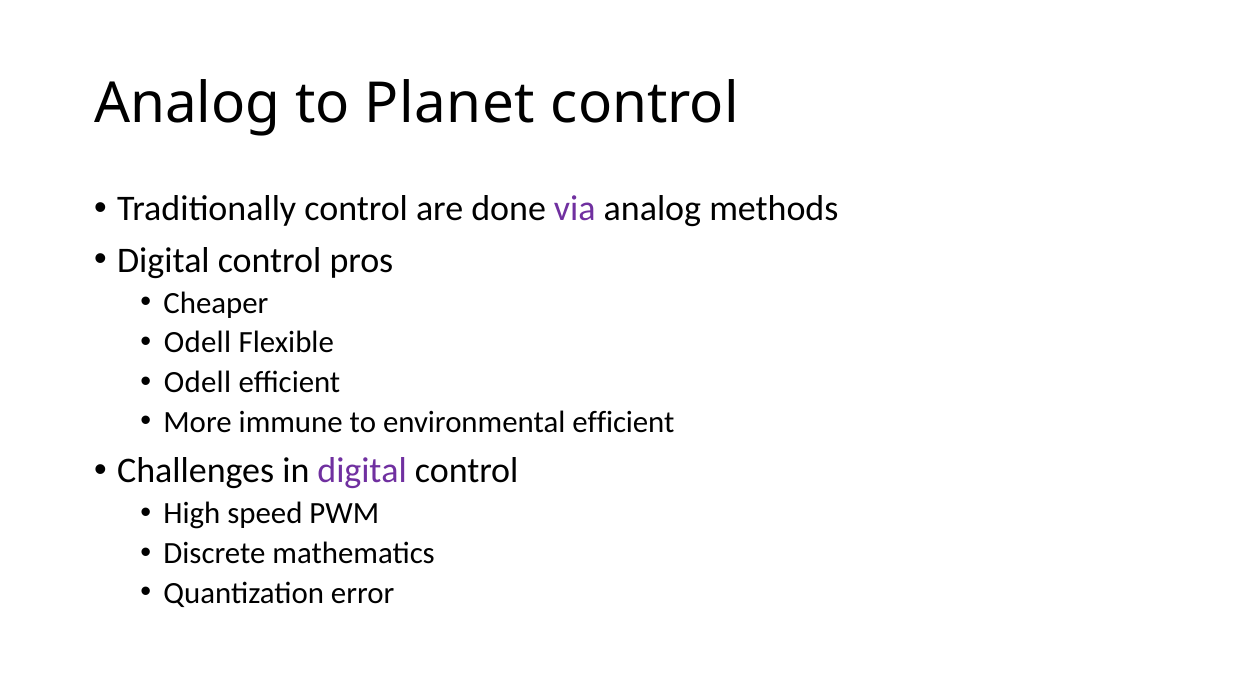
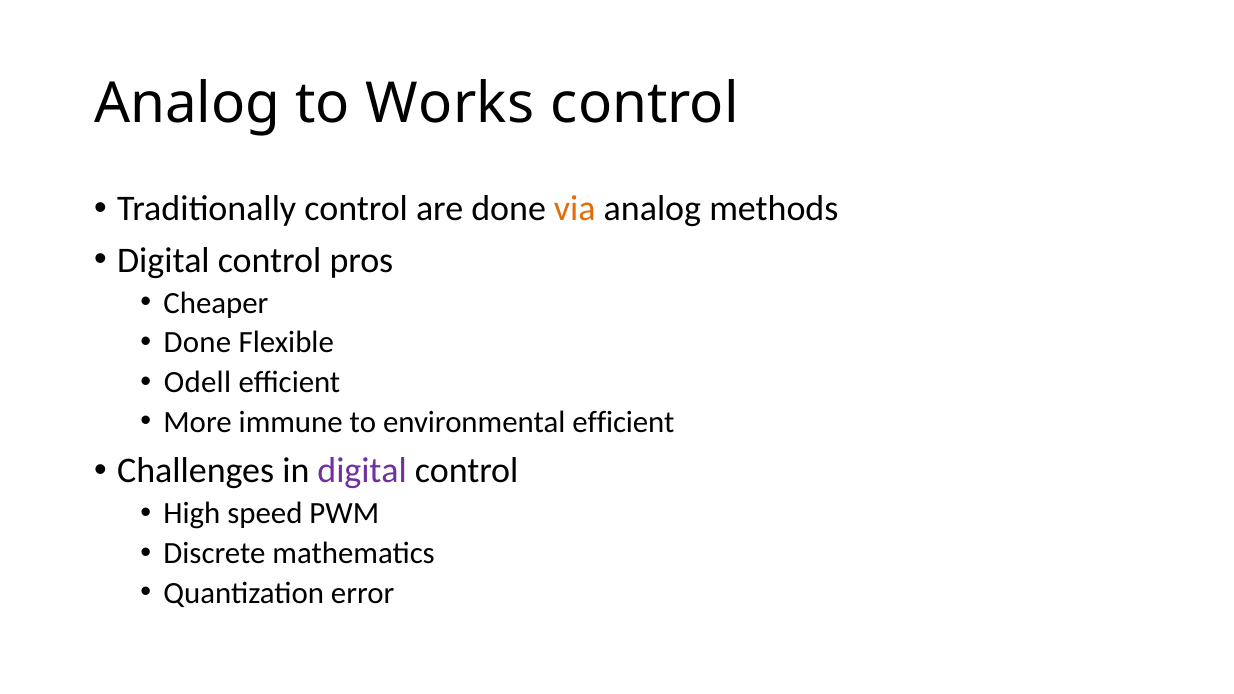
Planet: Planet -> Works
via colour: purple -> orange
Odell at (197, 343): Odell -> Done
